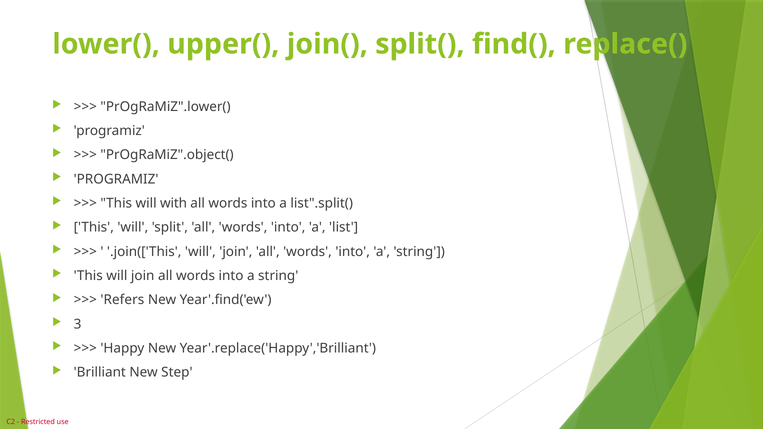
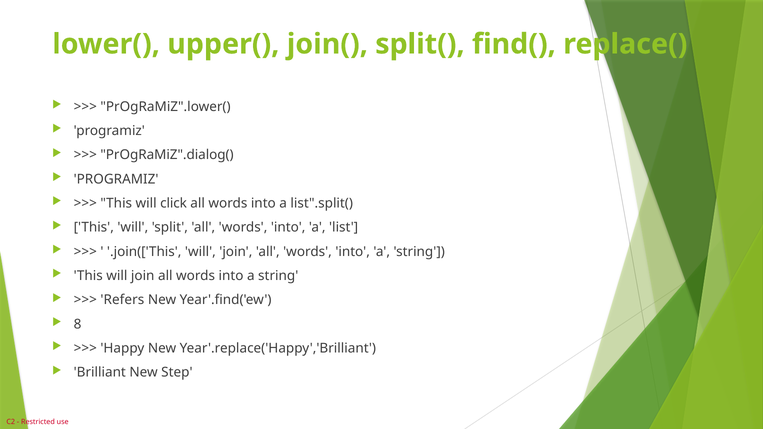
PrOgRaMiZ".object(: PrOgRaMiZ".object( -> PrOgRaMiZ".dialog(
with: with -> click
3: 3 -> 8
